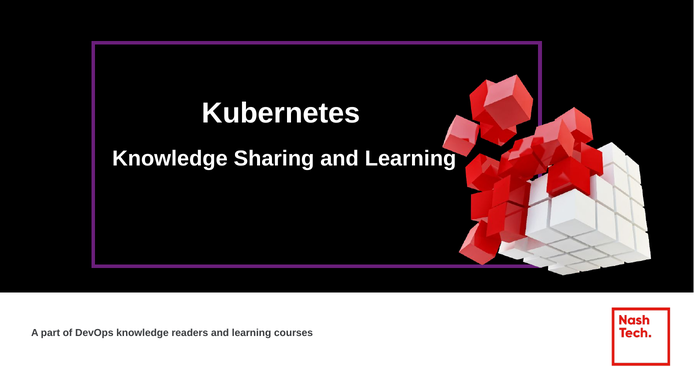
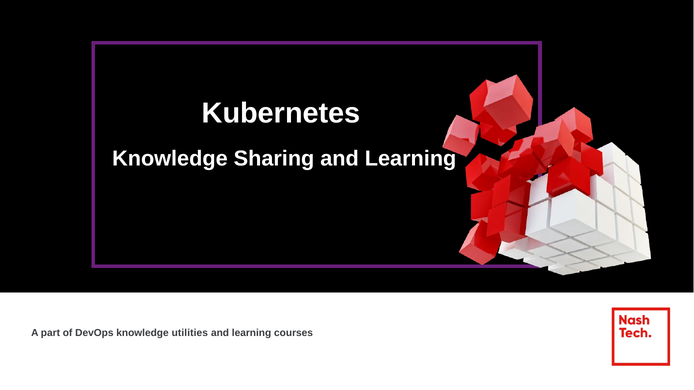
readers: readers -> utilities
